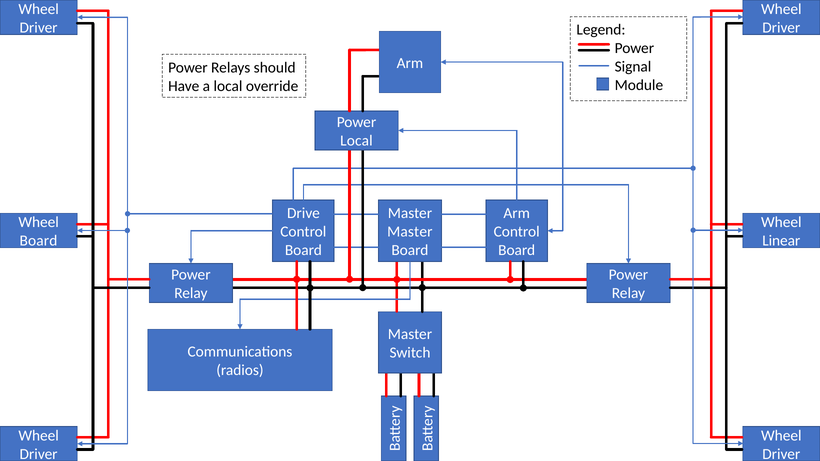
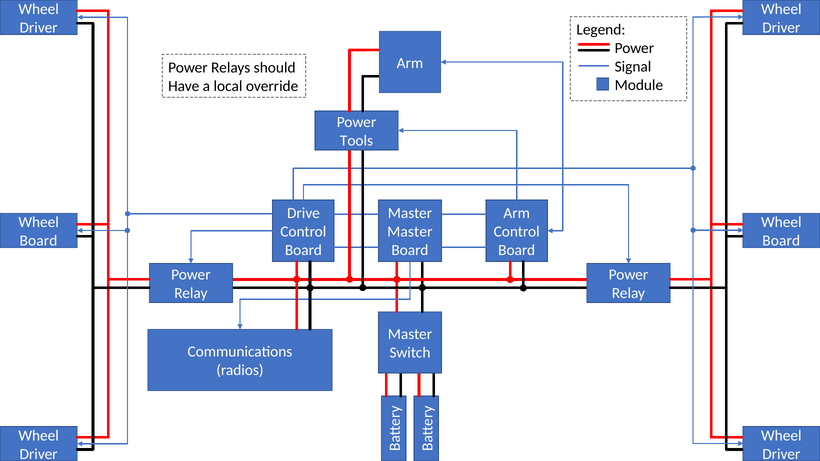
Local at (356, 141): Local -> Tools
Linear at (781, 241): Linear -> Board
